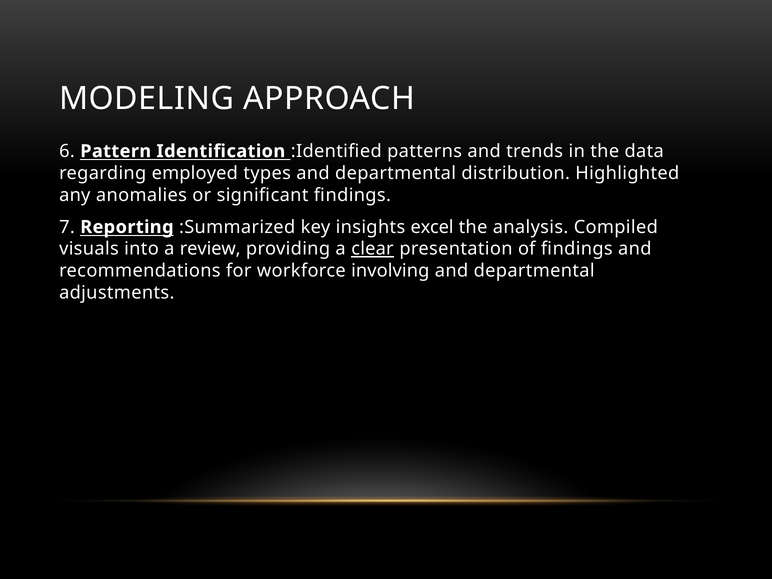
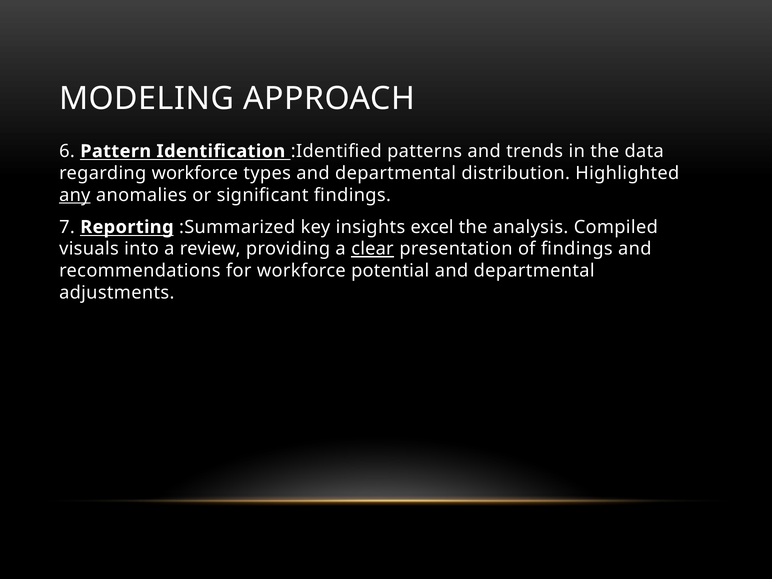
regarding employed: employed -> workforce
any underline: none -> present
involving: involving -> potential
